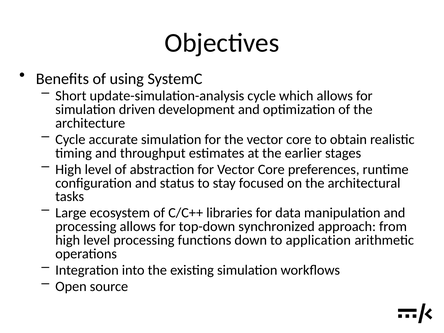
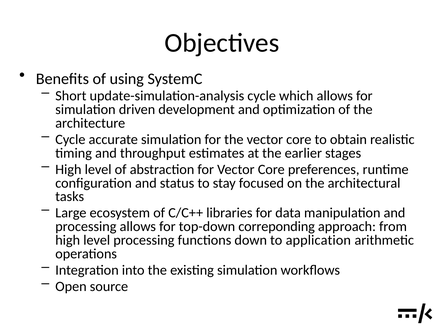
synchronized: synchronized -> correponding
